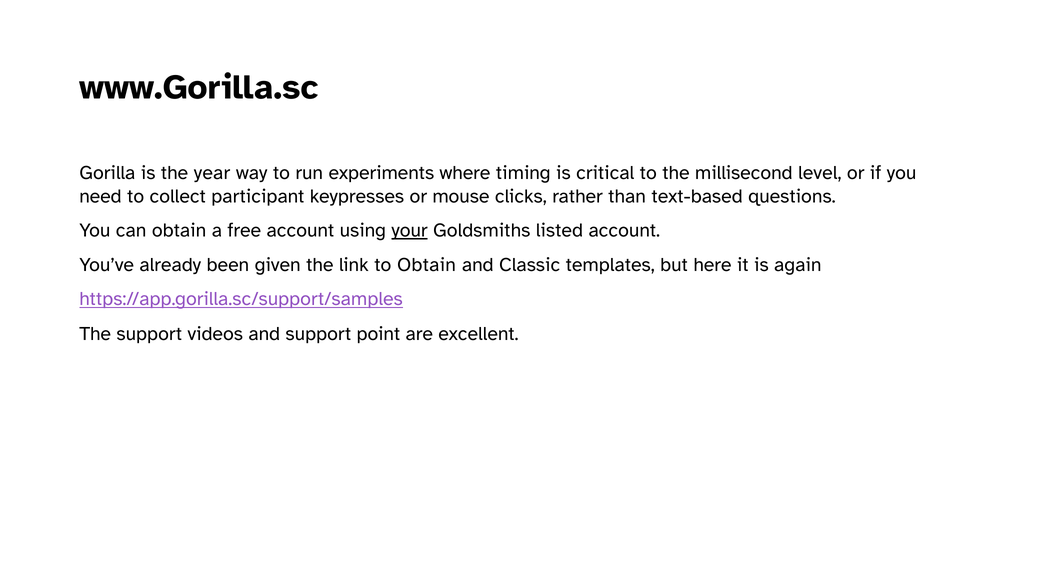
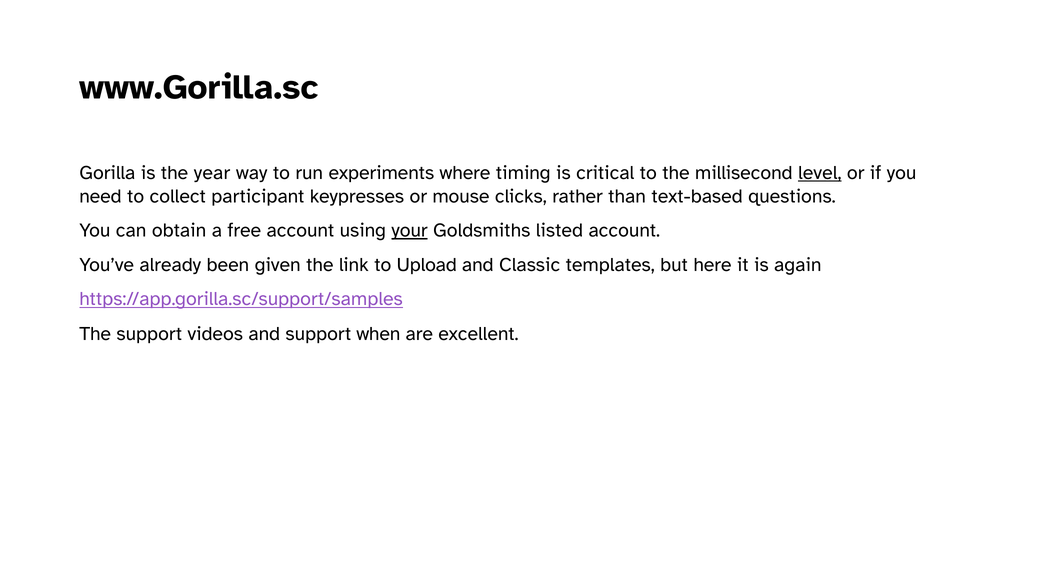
level underline: none -> present
to Obtain: Obtain -> Upload
point: point -> when
